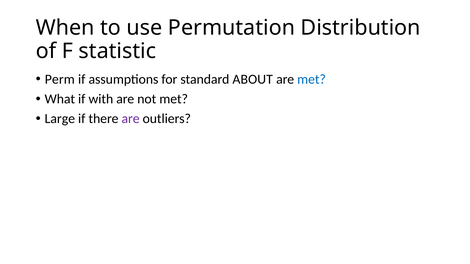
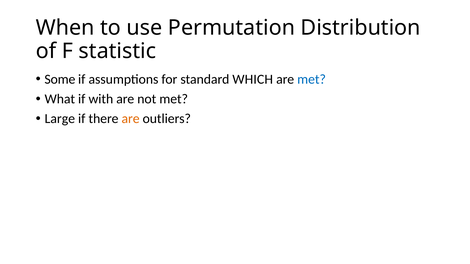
Perm: Perm -> Some
ABOUT: ABOUT -> WHICH
are at (131, 119) colour: purple -> orange
